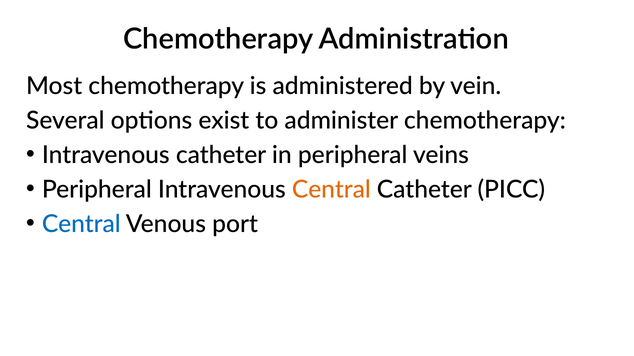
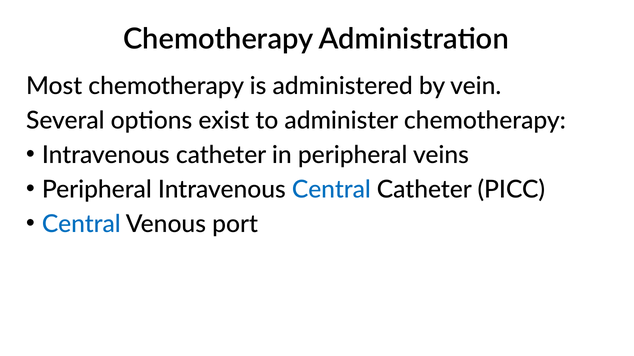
Central at (331, 190) colour: orange -> blue
